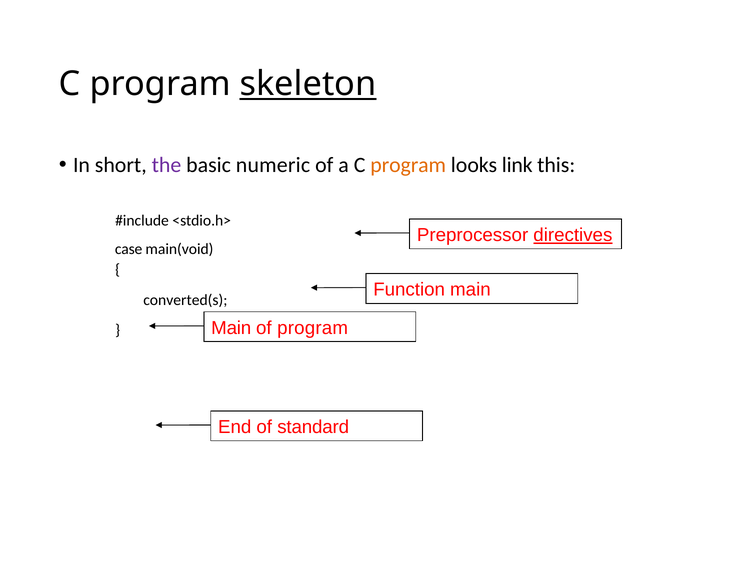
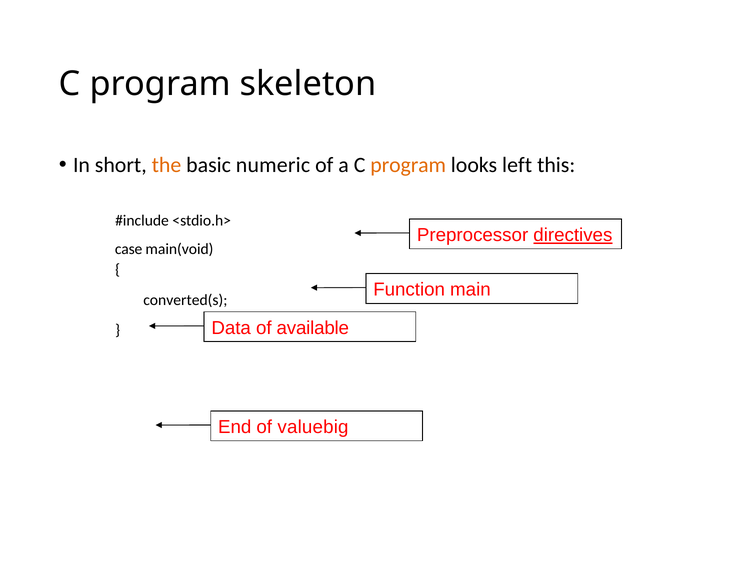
skeleton underline: present -> none
the colour: purple -> orange
link: link -> left
Main at (231, 328): Main -> Data
of program: program -> available
standard: standard -> valuebig
